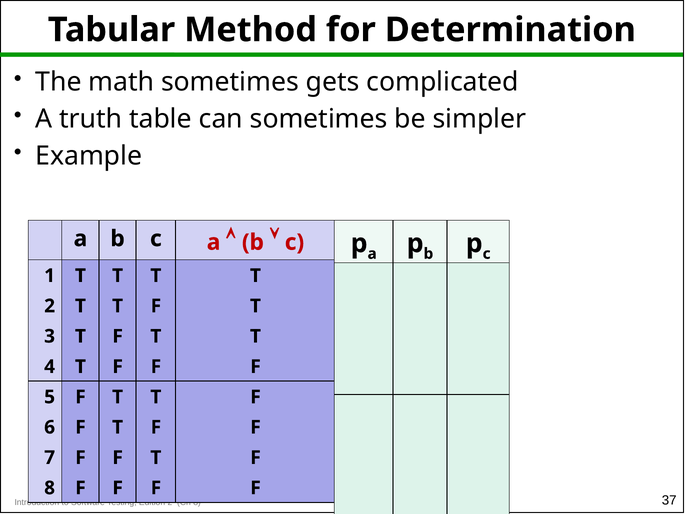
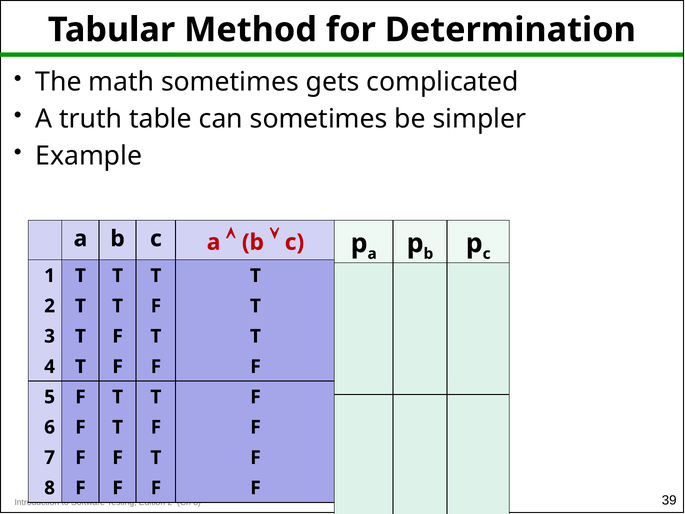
37: 37 -> 39
